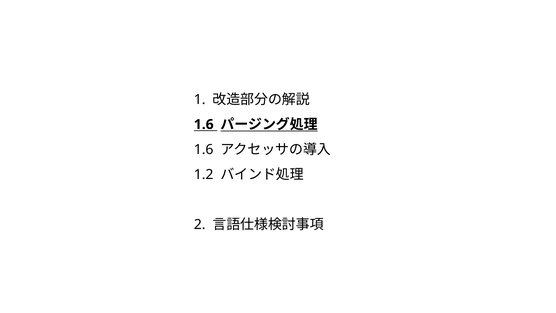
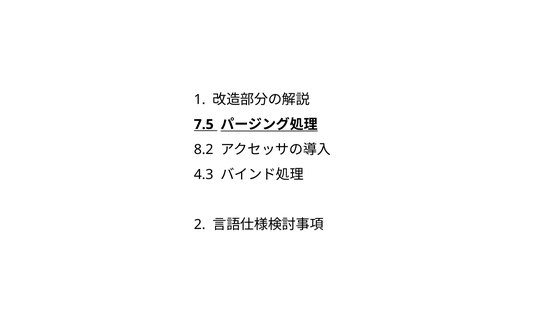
1.6 at (204, 124): 1.6 -> 7.5
1.6 at (204, 149): 1.6 -> 8.2
1.2: 1.2 -> 4.3
